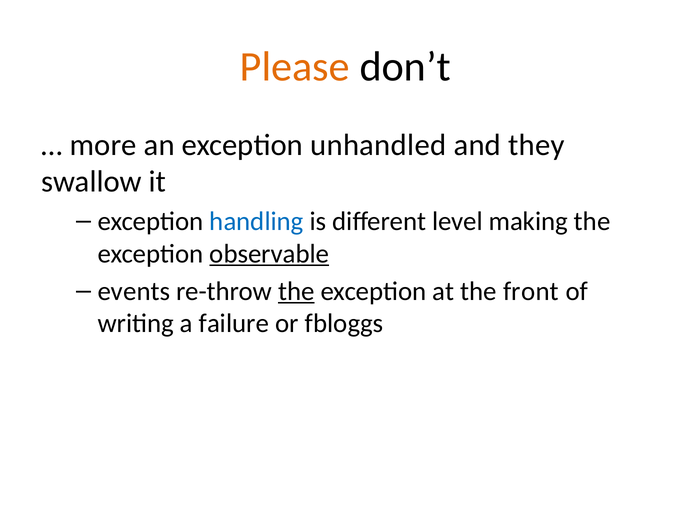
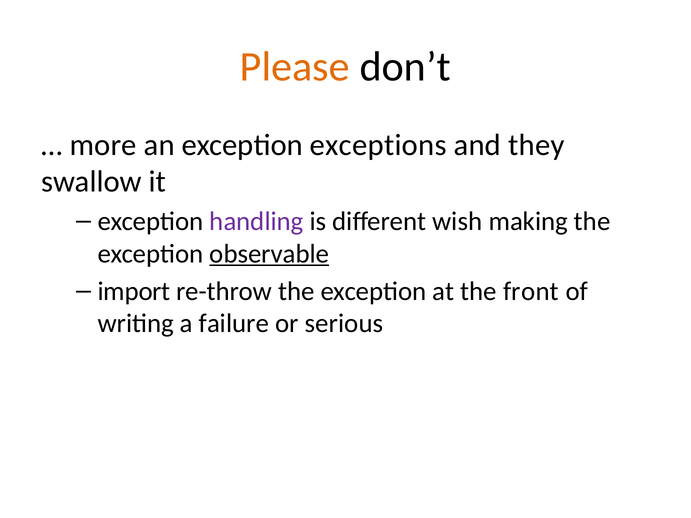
unhandled: unhandled -> exceptions
handling colour: blue -> purple
level: level -> wish
events: events -> import
the at (296, 291) underline: present -> none
fbloggs: fbloggs -> serious
